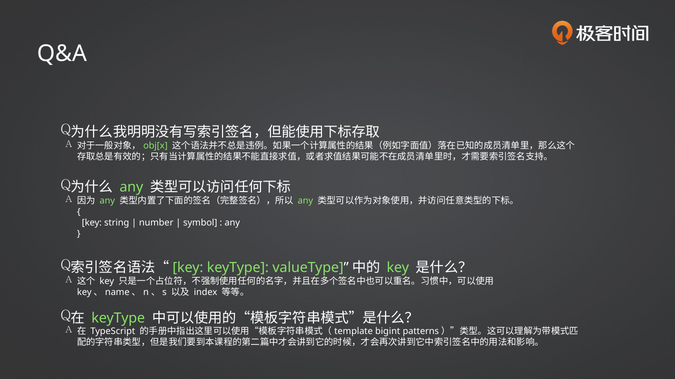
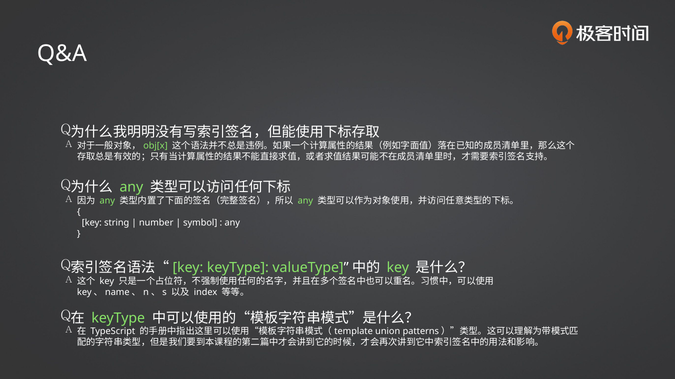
bigint: bigint -> union
